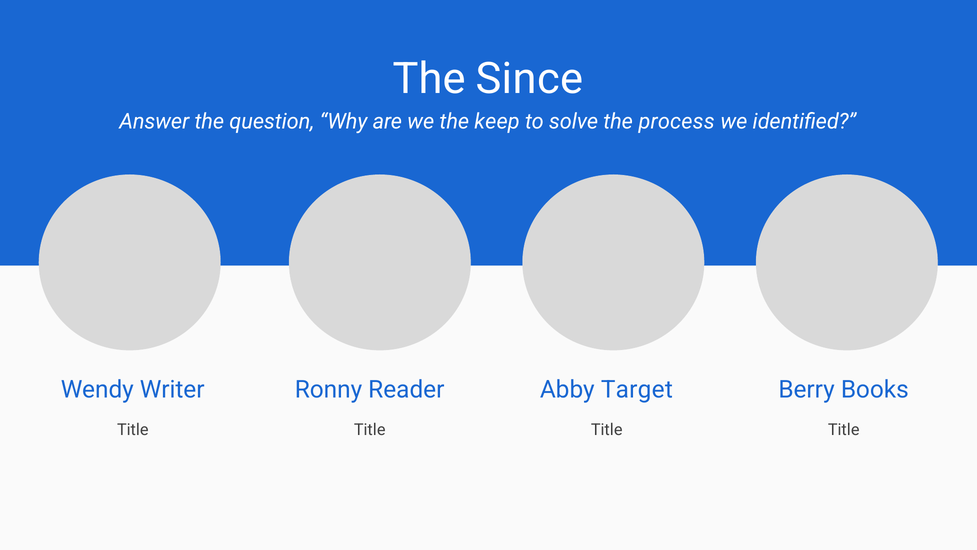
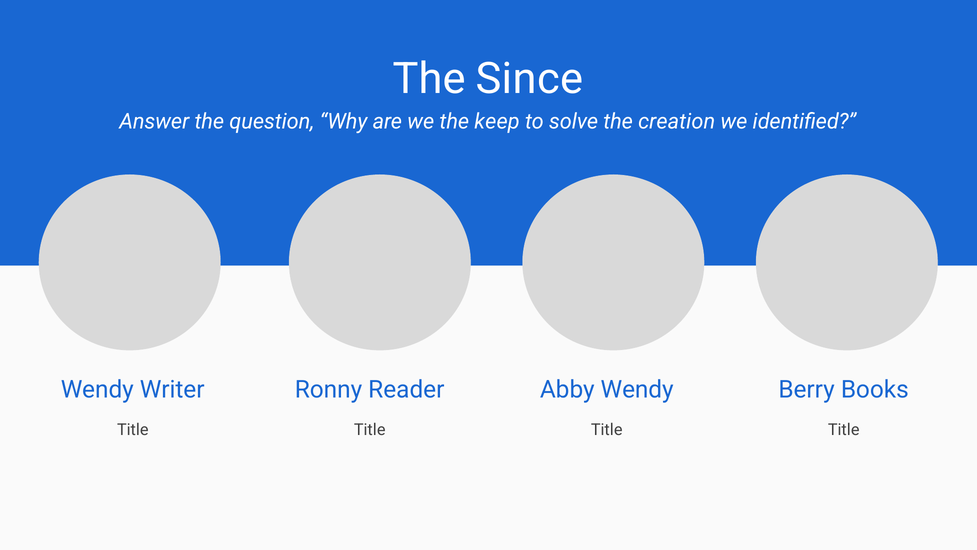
process: process -> creation
Abby Target: Target -> Wendy
